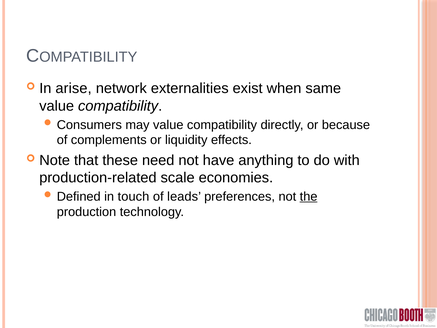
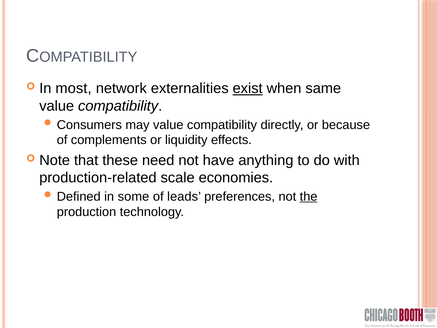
arise: arise -> most
exist underline: none -> present
touch: touch -> some
